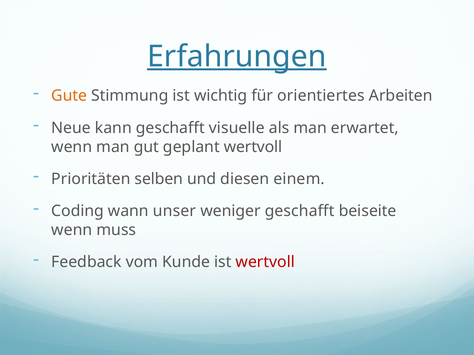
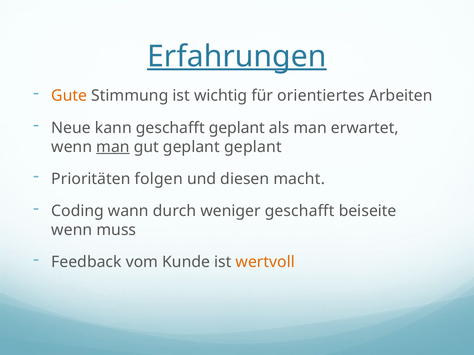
geschafft visuelle: visuelle -> geplant
man at (113, 147) underline: none -> present
geplant wertvoll: wertvoll -> geplant
selben: selben -> folgen
einem: einem -> macht
unser: unser -> durch
wertvoll at (265, 262) colour: red -> orange
